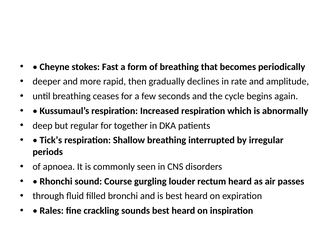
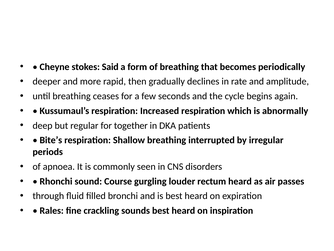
Fast: Fast -> Said
Tick’s: Tick’s -> Bite’s
